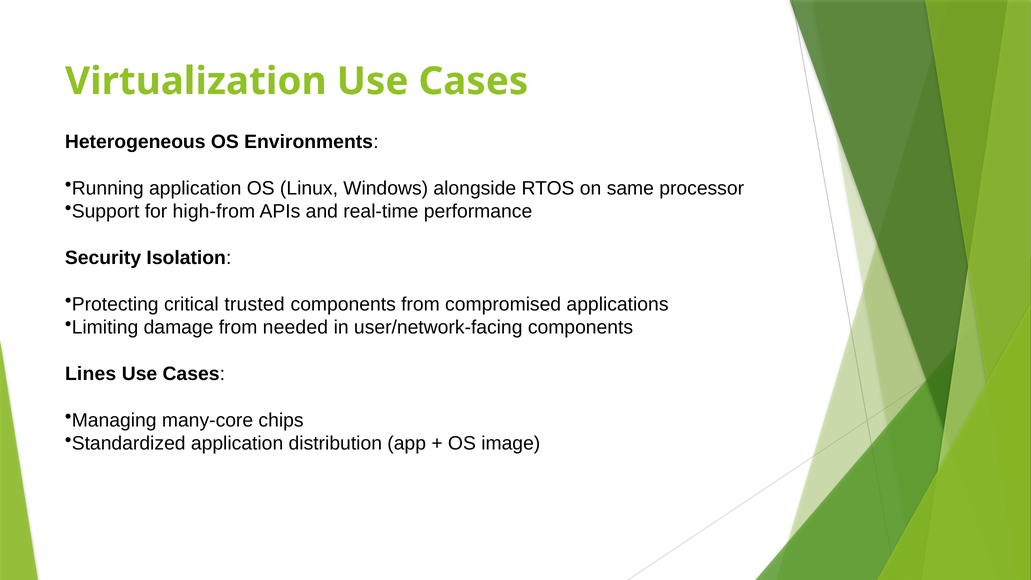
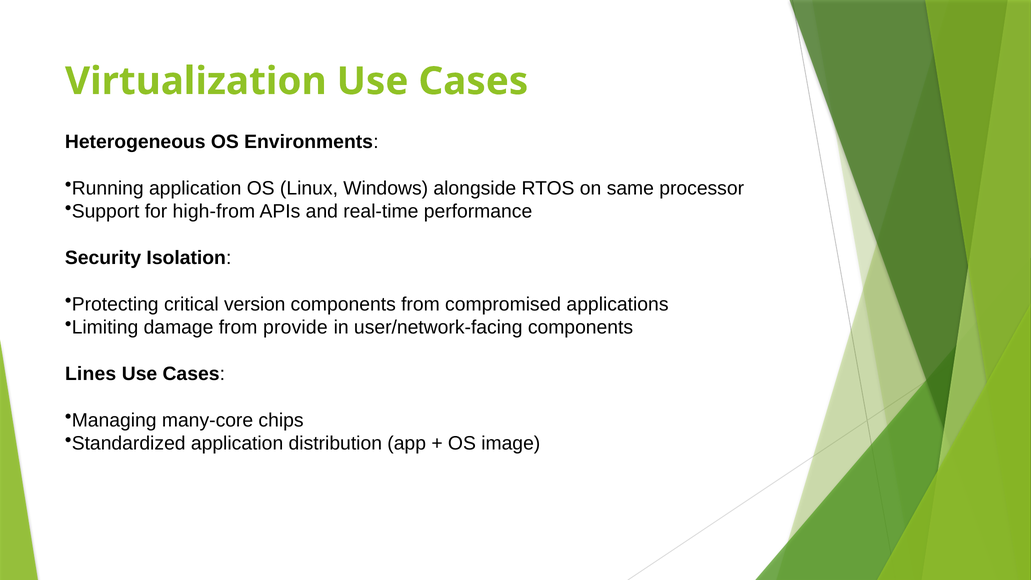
trusted: trusted -> version
needed: needed -> provide
